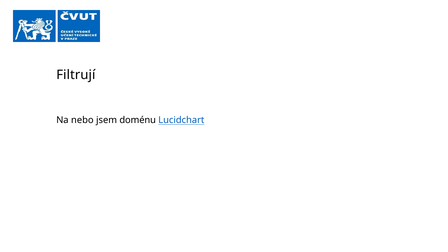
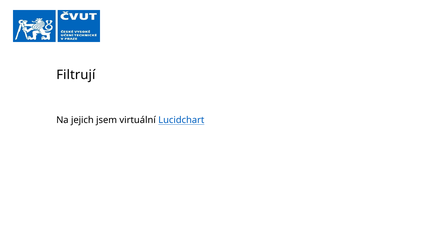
nebo: nebo -> jejich
doménu: doménu -> virtuální
